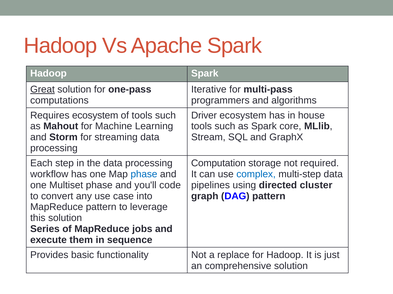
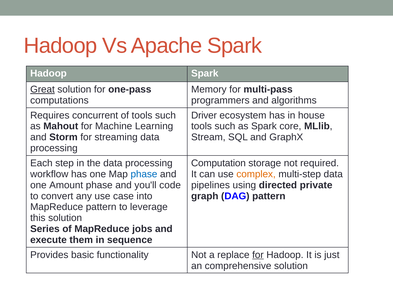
Iterative: Iterative -> Memory
Requires ecosystem: ecosystem -> concurrent
complex colour: blue -> orange
Multiset: Multiset -> Amount
cluster: cluster -> private
for at (258, 255) underline: none -> present
